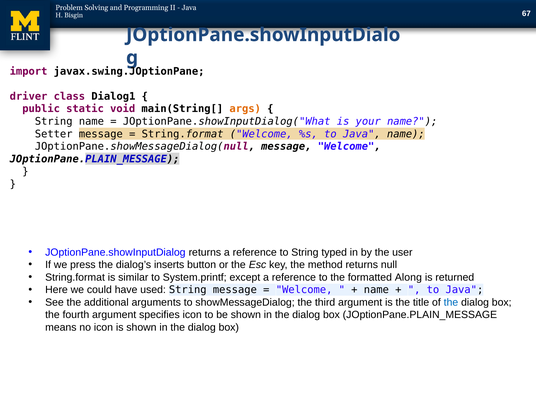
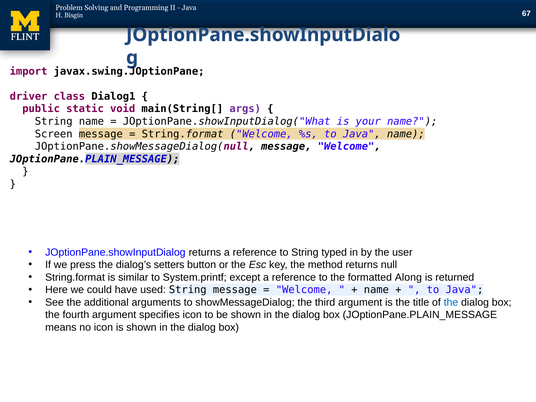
args colour: orange -> purple
Setter: Setter -> Screen
inserts: inserts -> setters
